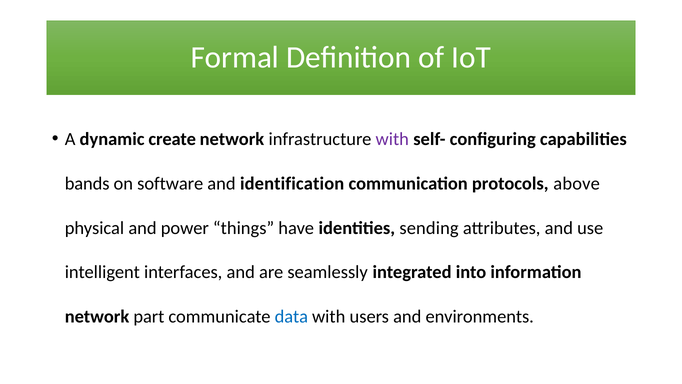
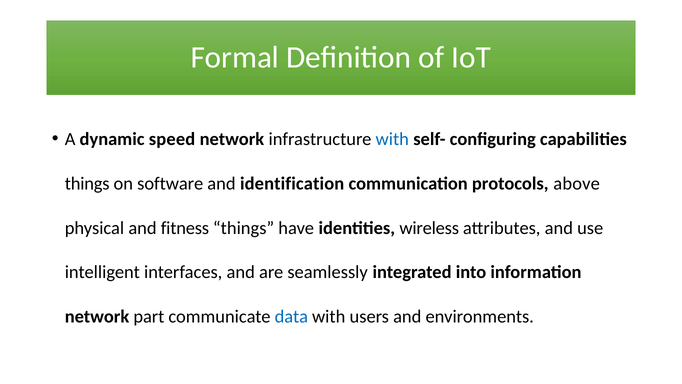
create: create -> speed
with at (392, 139) colour: purple -> blue
bands at (87, 184): bands -> things
power: power -> fitness
sending: sending -> wireless
